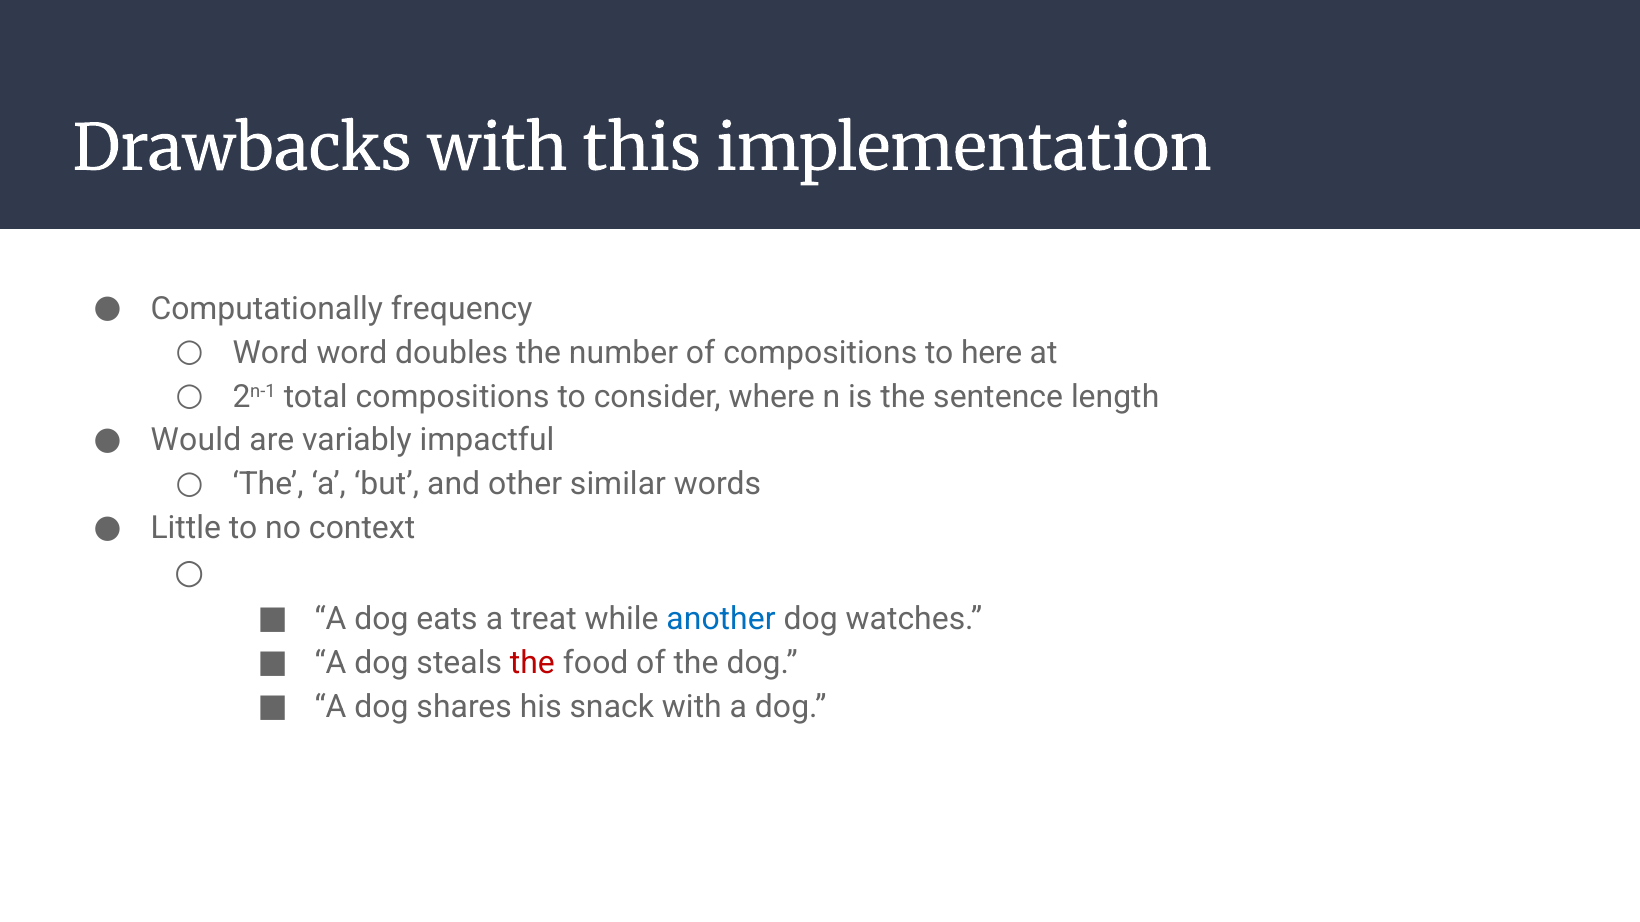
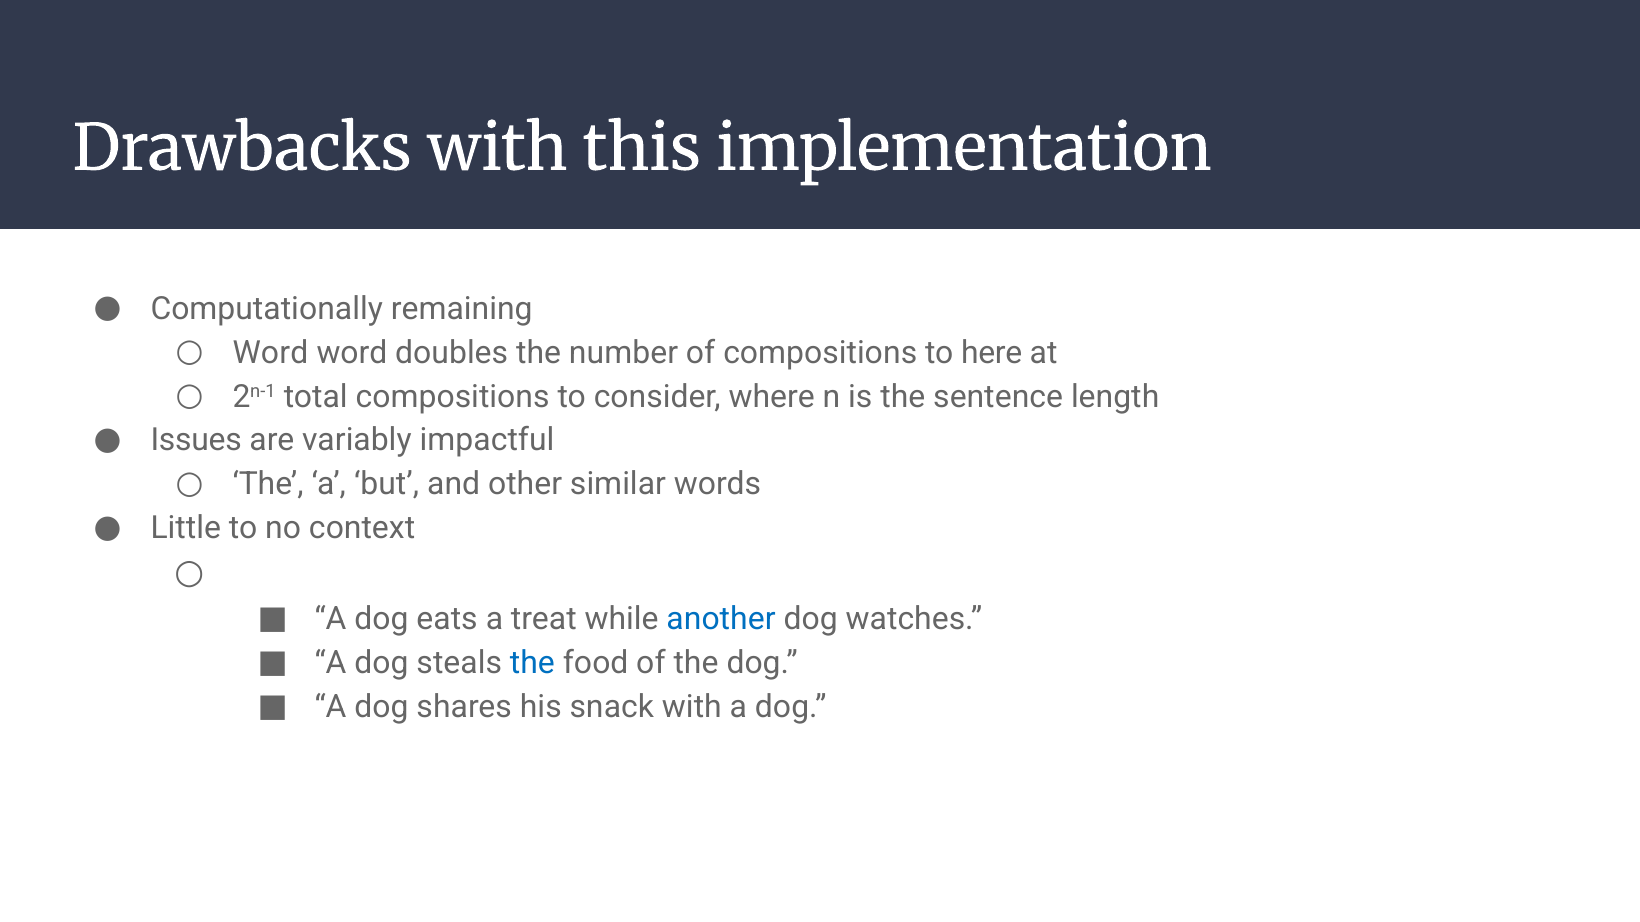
frequency: frequency -> remaining
Would: Would -> Issues
the at (532, 664) colour: red -> blue
